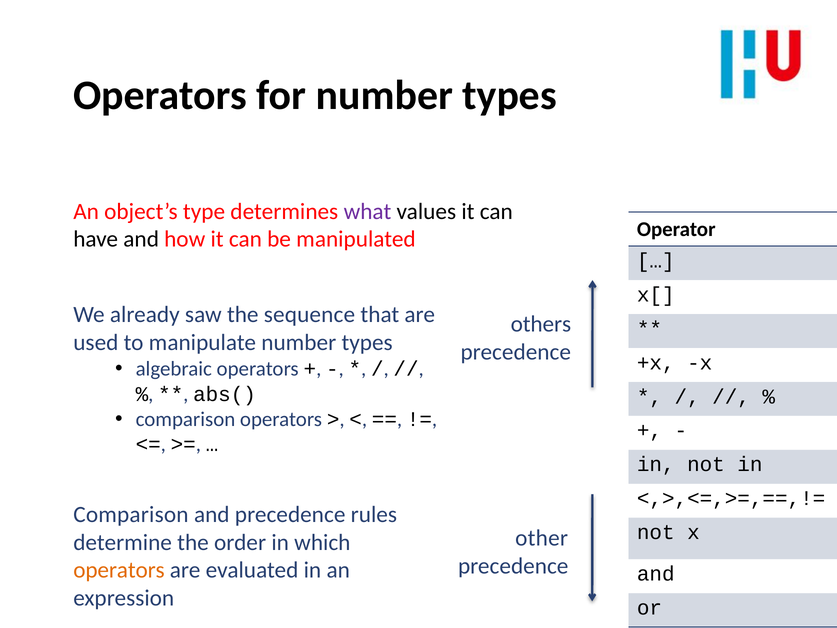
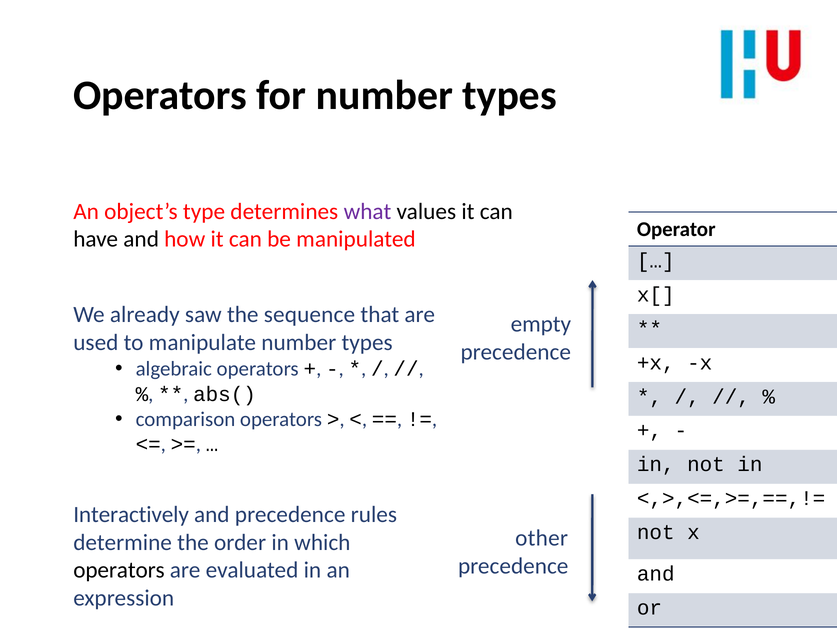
others: others -> empty
Comparison at (131, 514): Comparison -> Interactively
operators at (119, 570) colour: orange -> black
